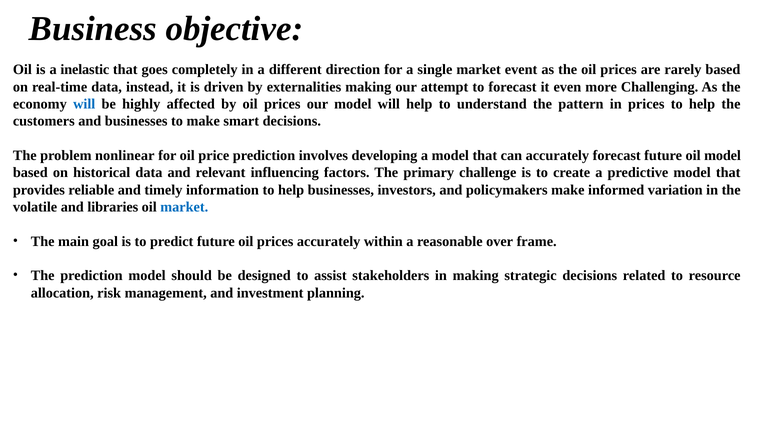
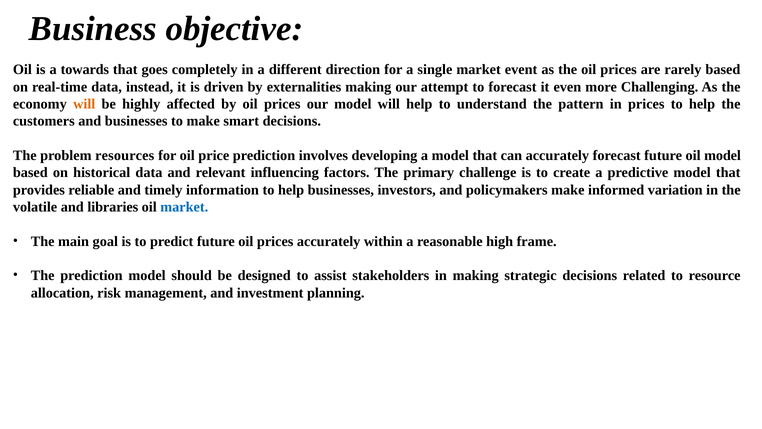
inelastic: inelastic -> towards
will at (84, 104) colour: blue -> orange
nonlinear: nonlinear -> resources
over: over -> high
